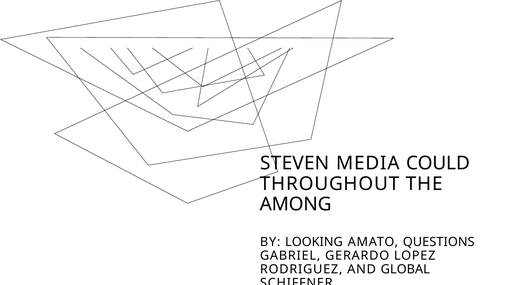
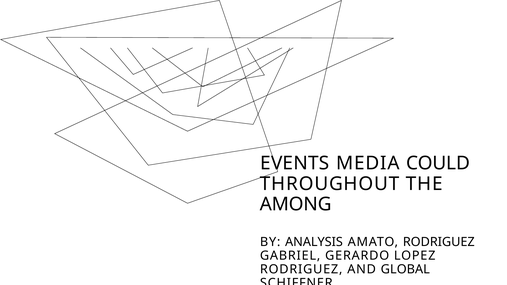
STEVEN: STEVEN -> EVENTS
LOOKING: LOOKING -> ANALYSIS
AMATO QUESTIONS: QUESTIONS -> RODRIGUEZ
